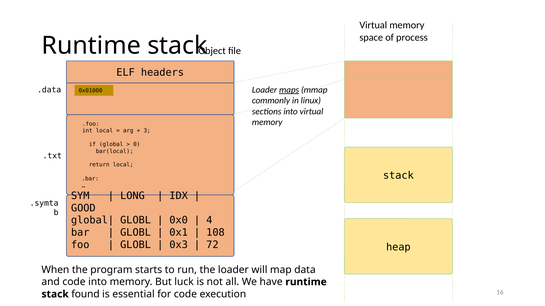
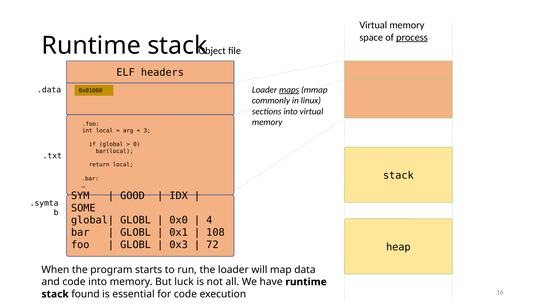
process underline: none -> present
LONG: LONG -> GOOD
GOOD: GOOD -> SOME
